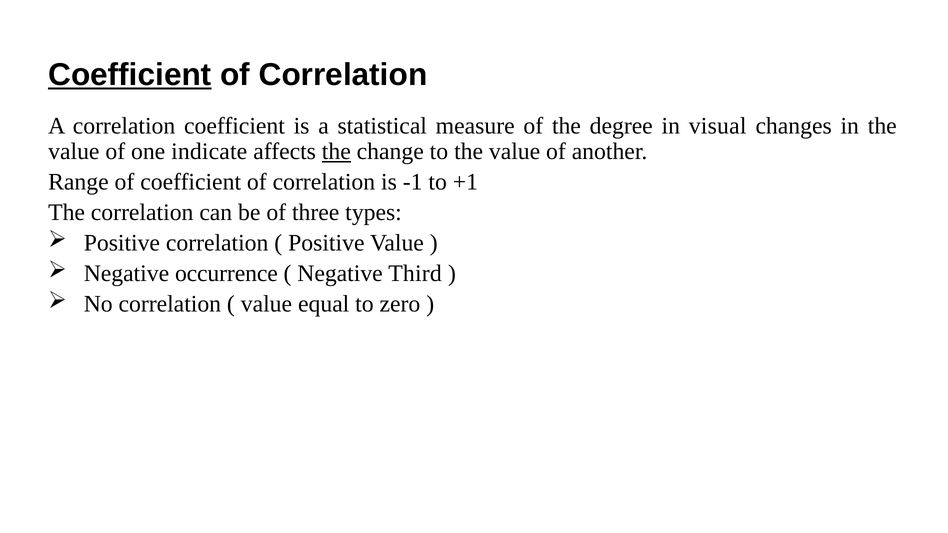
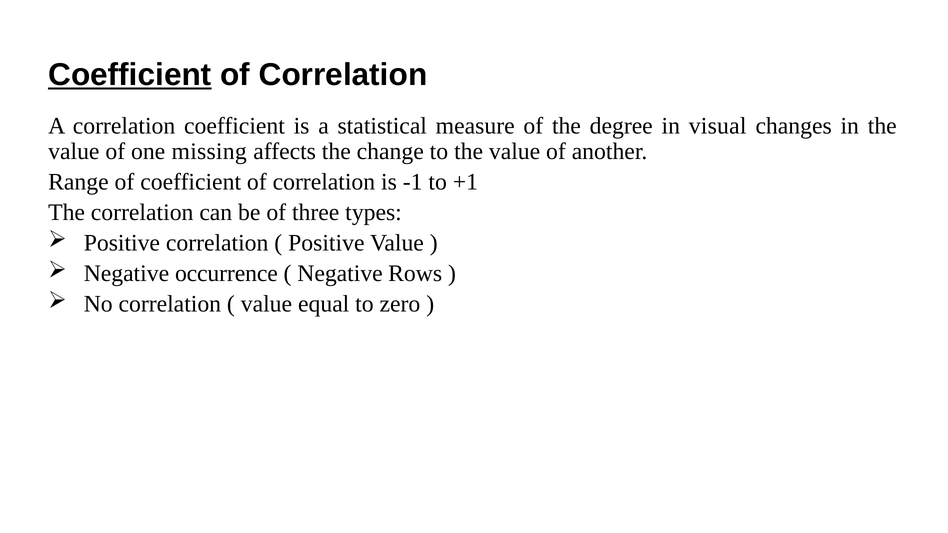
indicate: indicate -> missing
the at (336, 151) underline: present -> none
Third: Third -> Rows
